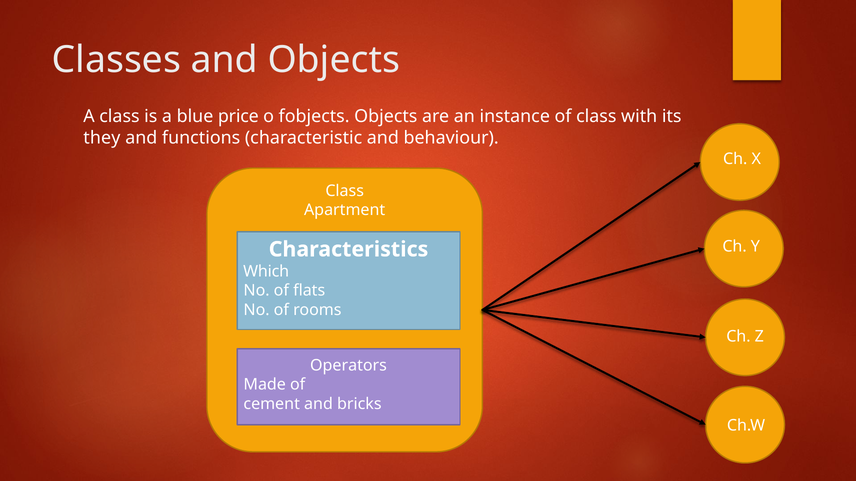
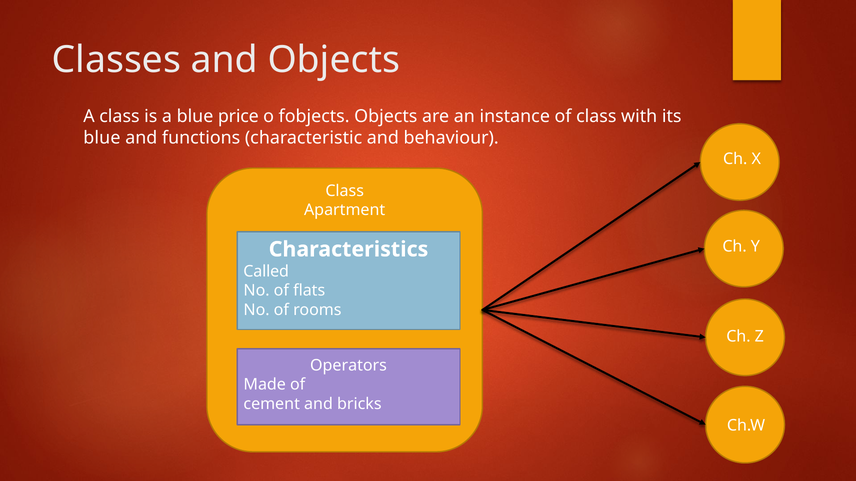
they at (102, 138): they -> blue
Which: Which -> Called
